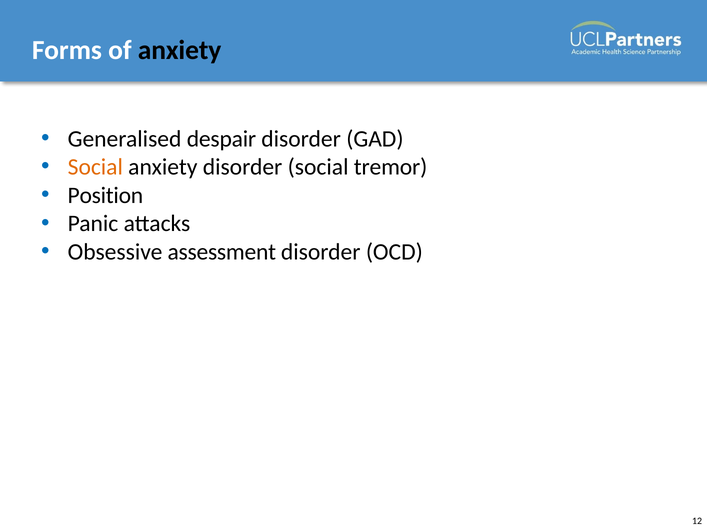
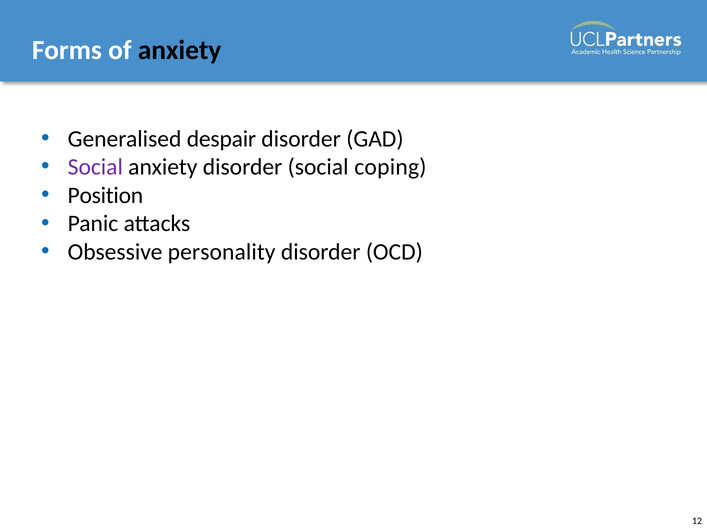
Social at (95, 167) colour: orange -> purple
tremor: tremor -> coping
assessment: assessment -> personality
